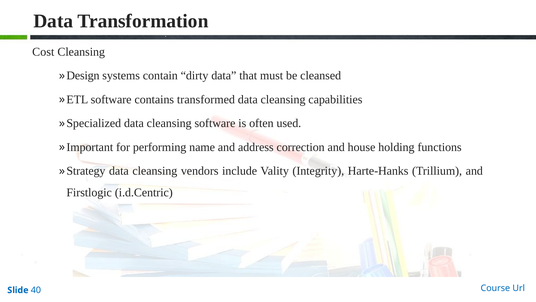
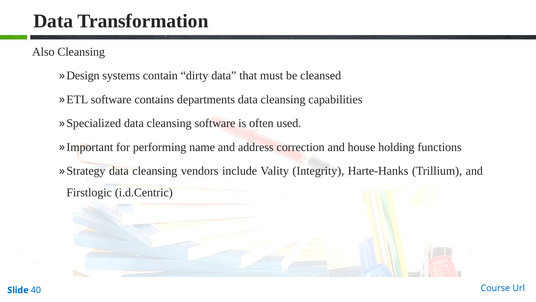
Cost: Cost -> Also
transformed: transformed -> departments
